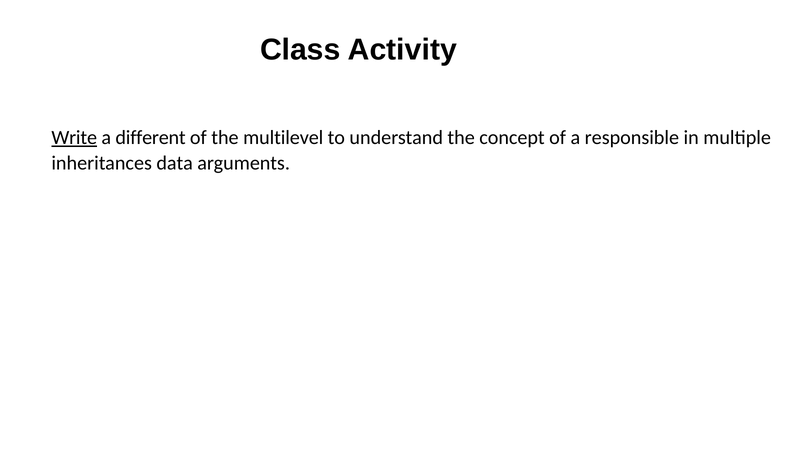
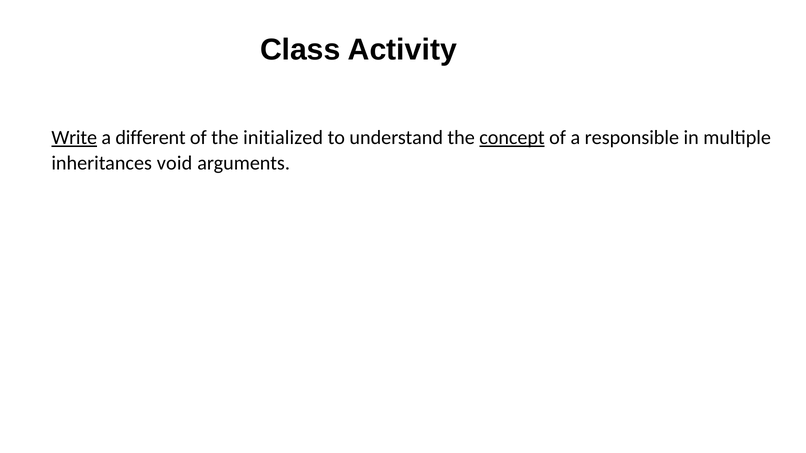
multilevel: multilevel -> initialized
concept underline: none -> present
data: data -> void
